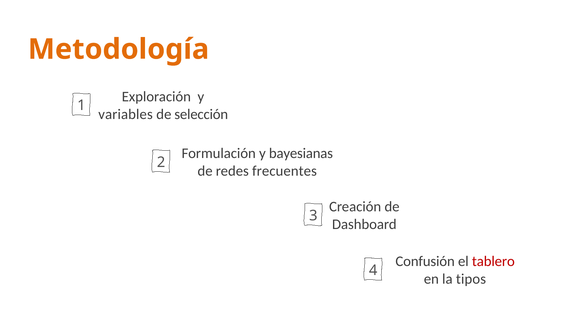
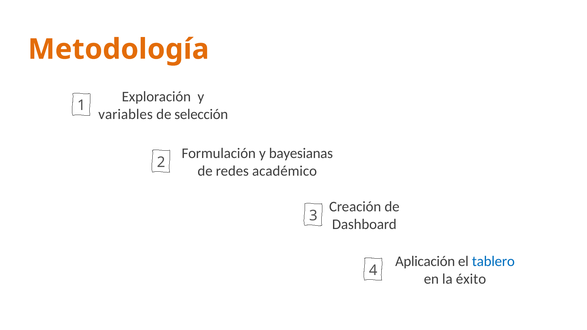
frecuentes: frecuentes -> académico
Confusión: Confusión -> Aplicación
tablero colour: red -> blue
tipos: tipos -> éxito
